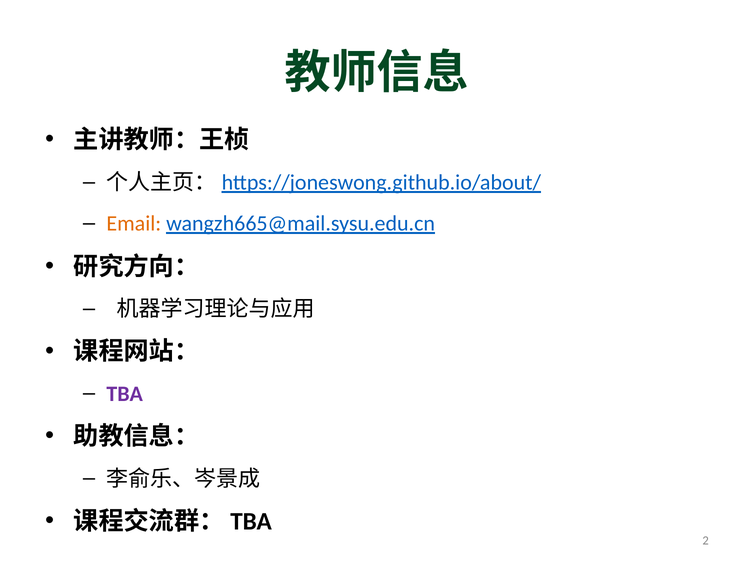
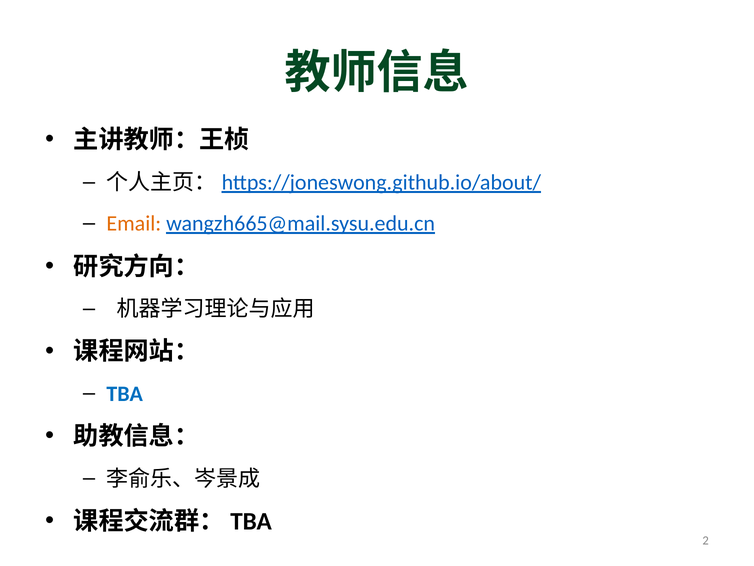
TBA colour: purple -> blue
